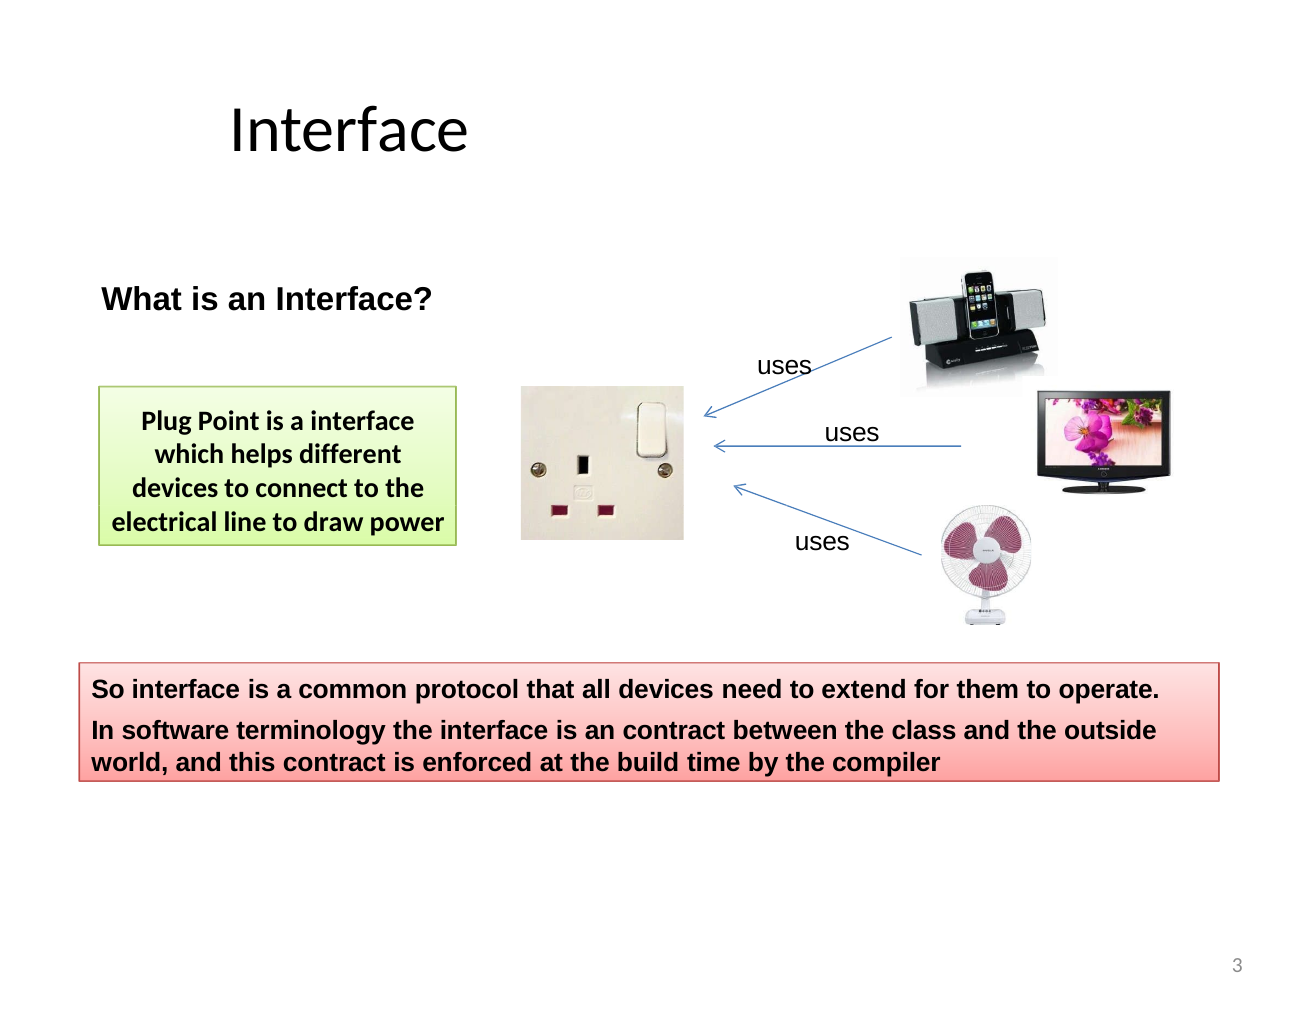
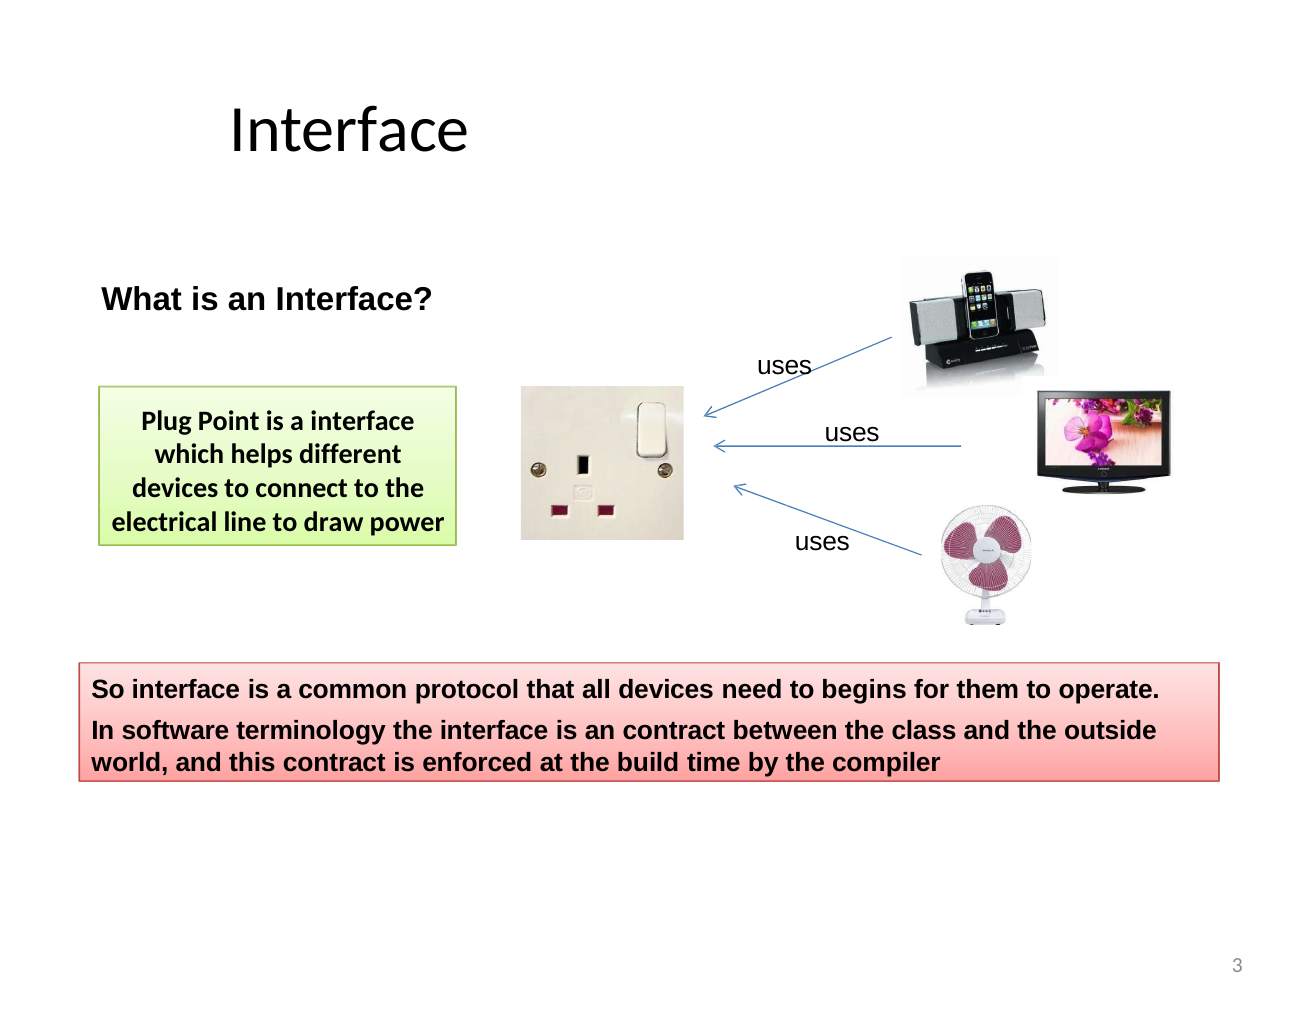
extend: extend -> begins
